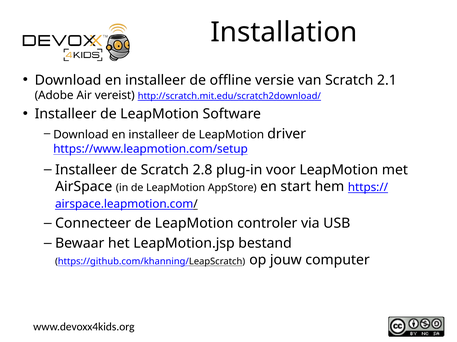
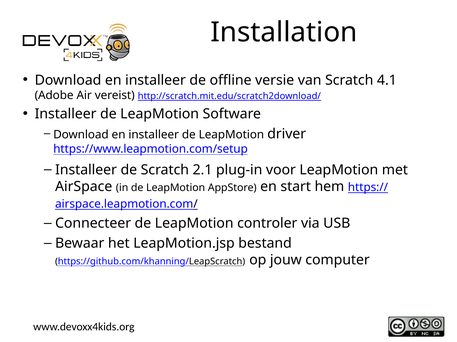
2.1: 2.1 -> 4.1
2.8: 2.8 -> 2.1
